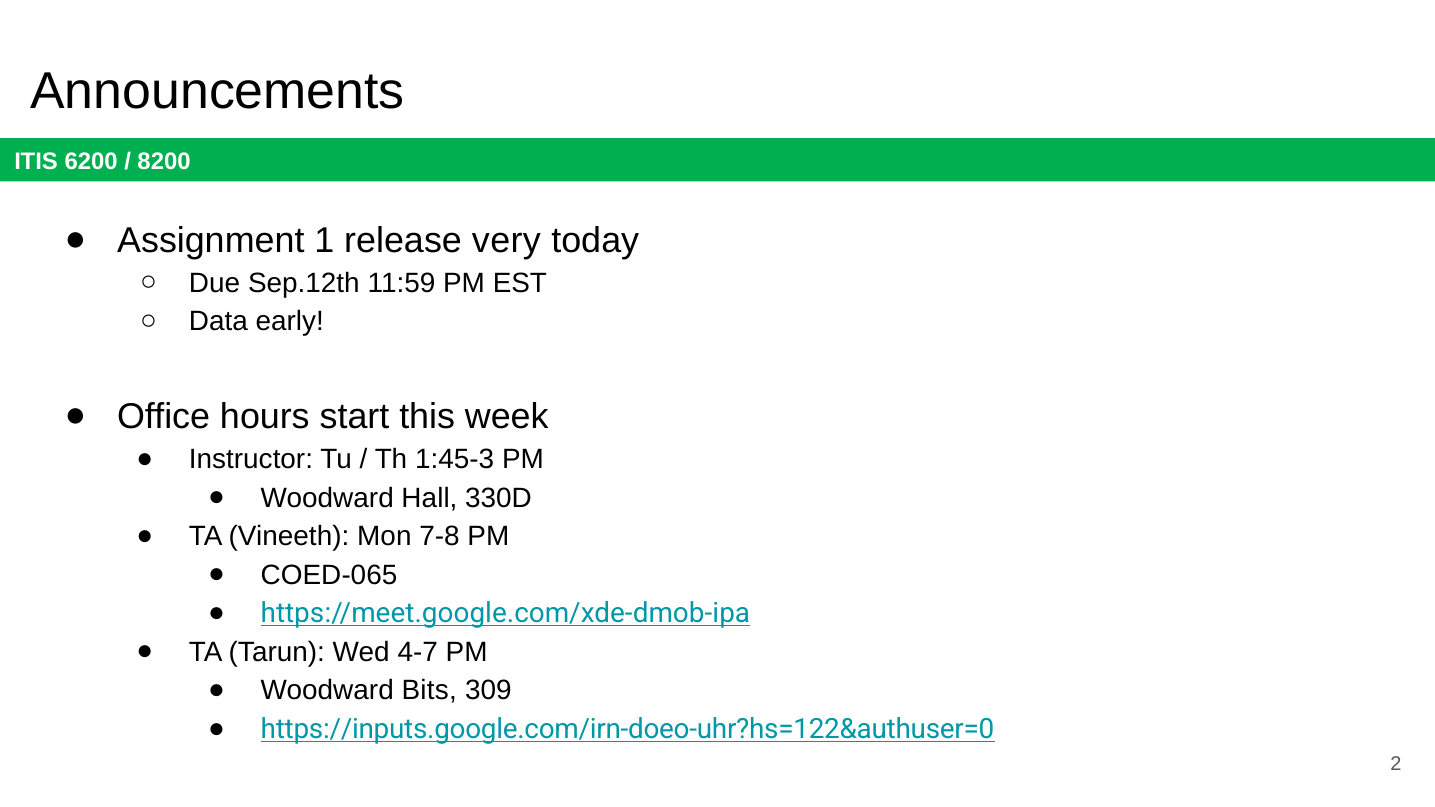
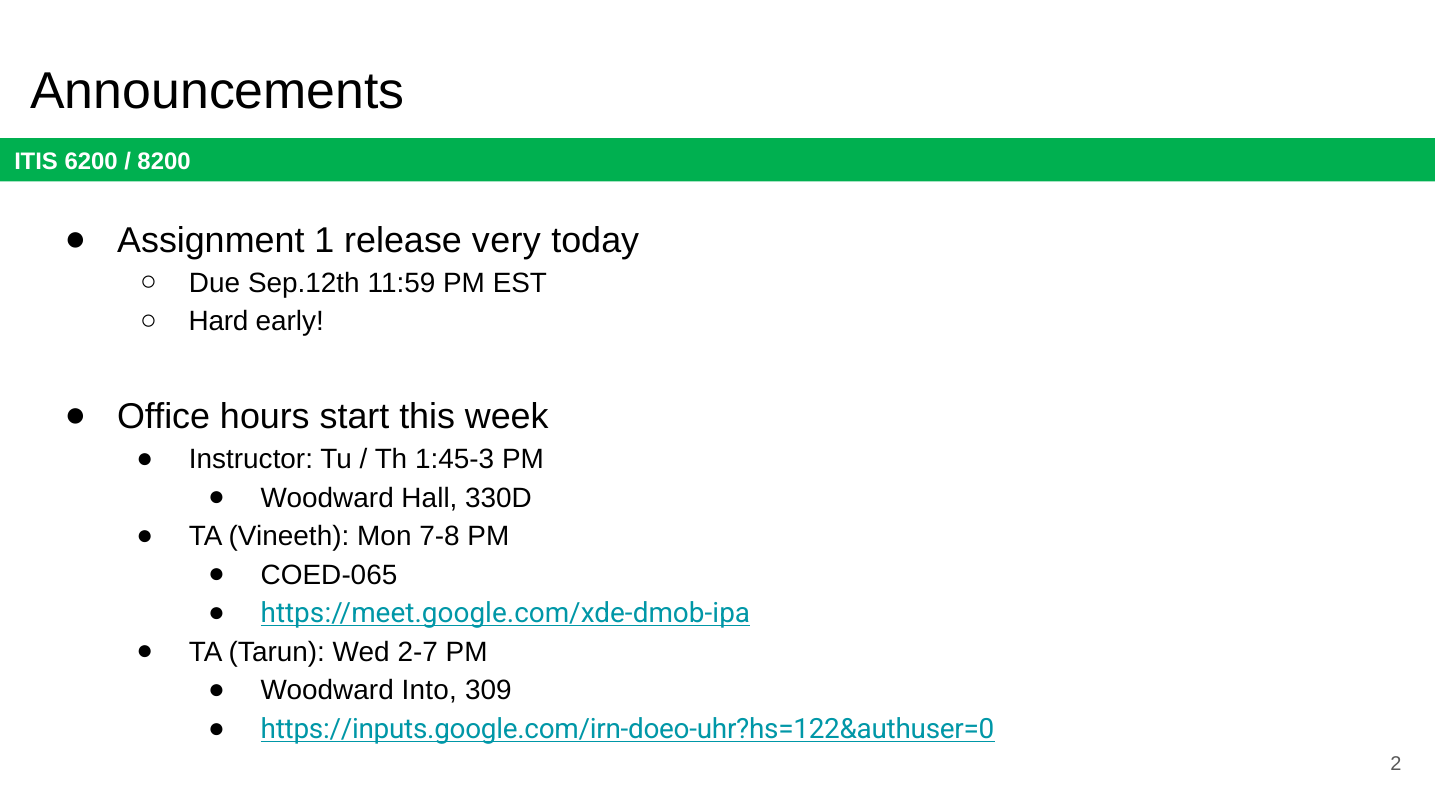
Data: Data -> Hard
4-7: 4-7 -> 2-7
Bits: Bits -> Into
